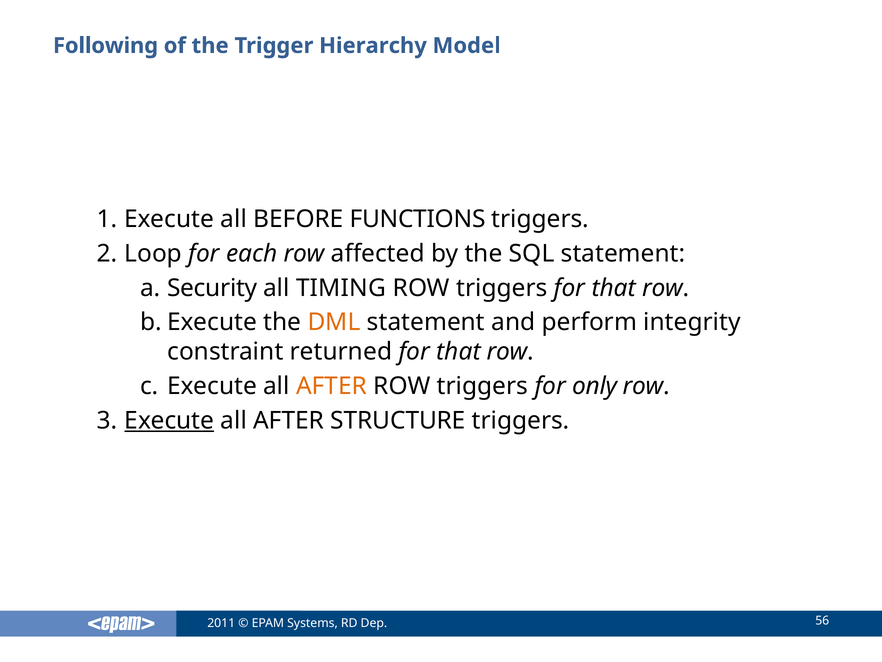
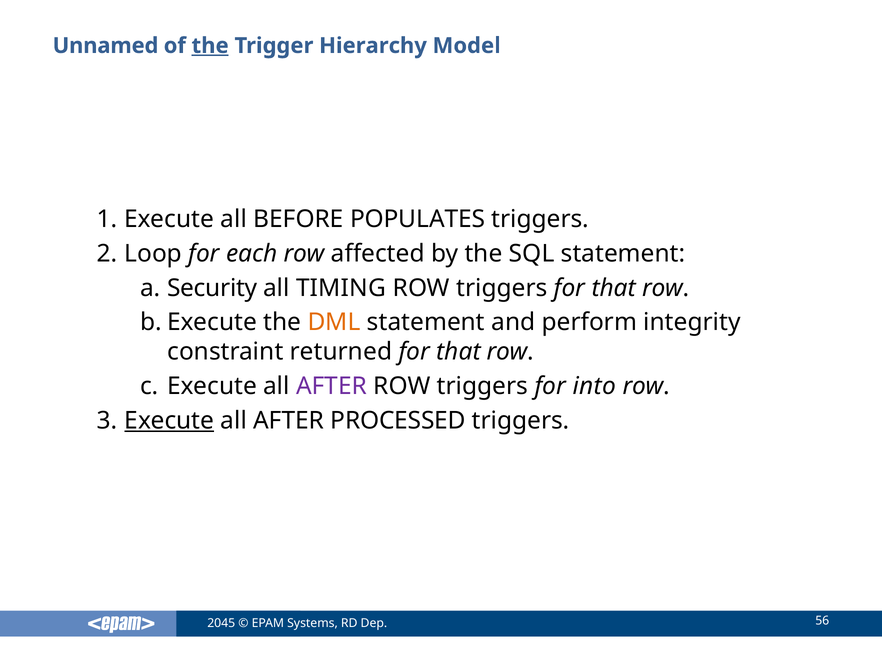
Following: Following -> Unnamed
the at (210, 46) underline: none -> present
FUNCTIONS: FUNCTIONS -> POPULATES
AFTER at (332, 386) colour: orange -> purple
only: only -> into
STRUCTURE: STRUCTURE -> PROCESSED
2011: 2011 -> 2045
